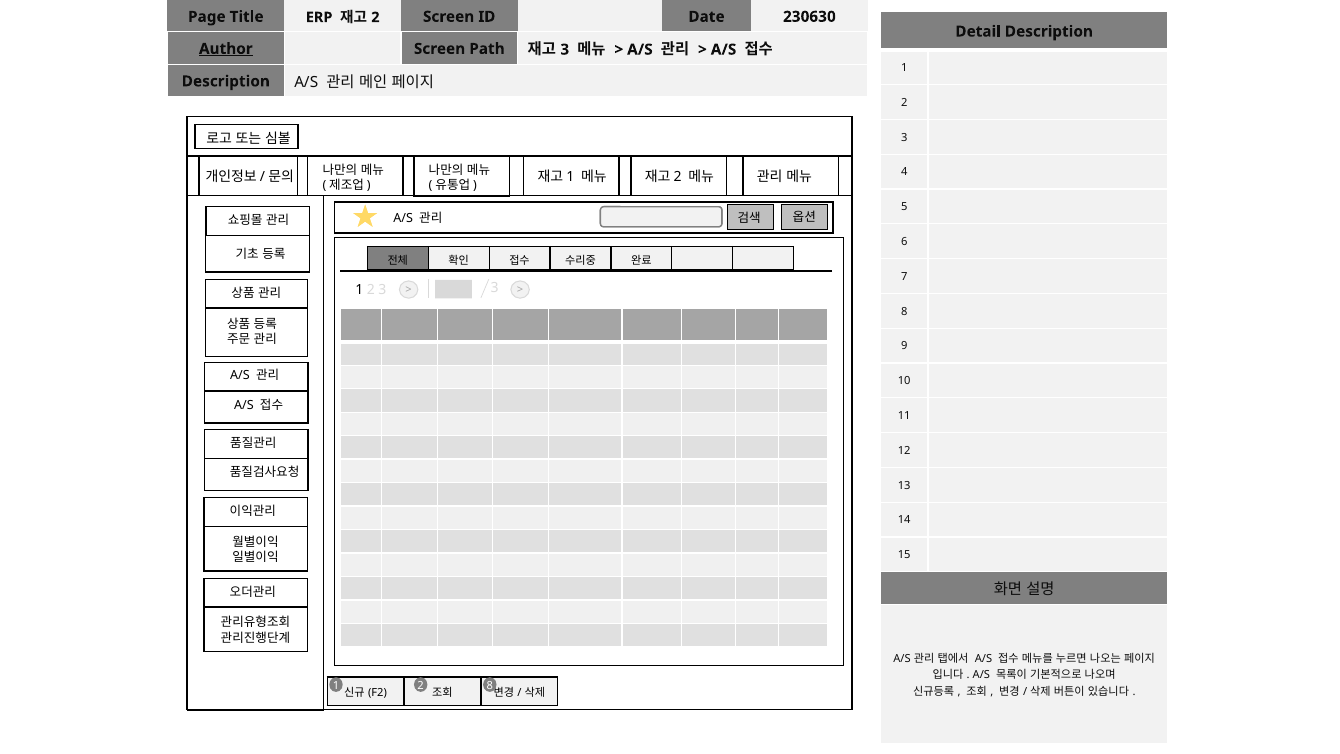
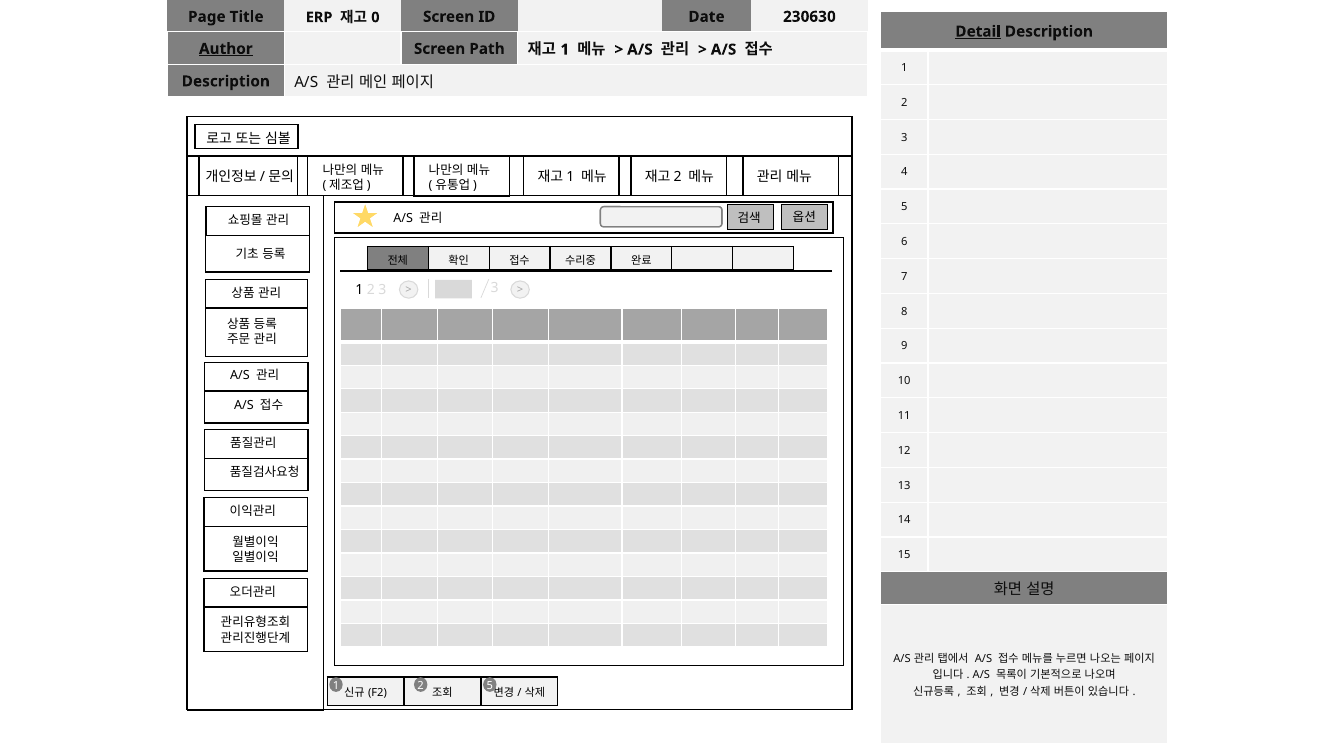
2 at (375, 17): 2 -> 0
Detail underline: none -> present
3 at (565, 50): 3 -> 1
2 8: 8 -> 5
